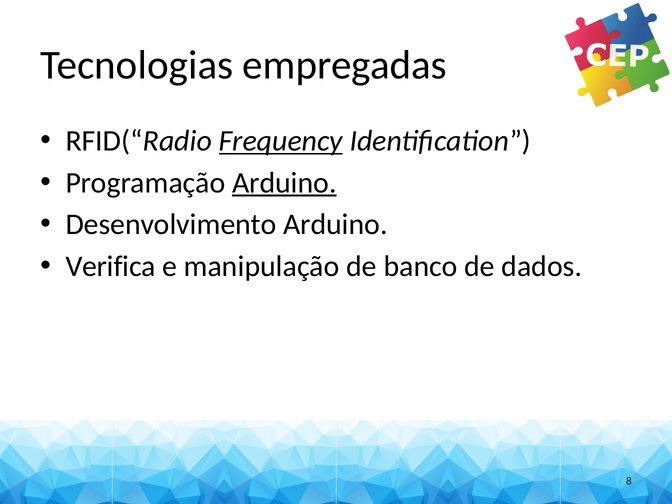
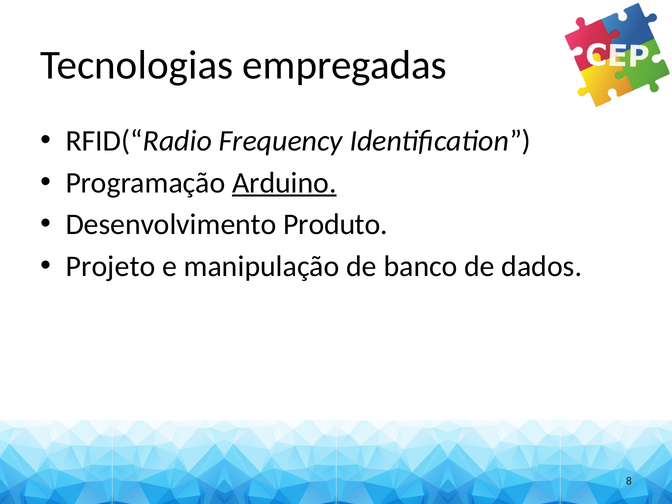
Frequency underline: present -> none
Desenvolvimento Arduino: Arduino -> Produto
Verifica: Verifica -> Projeto
